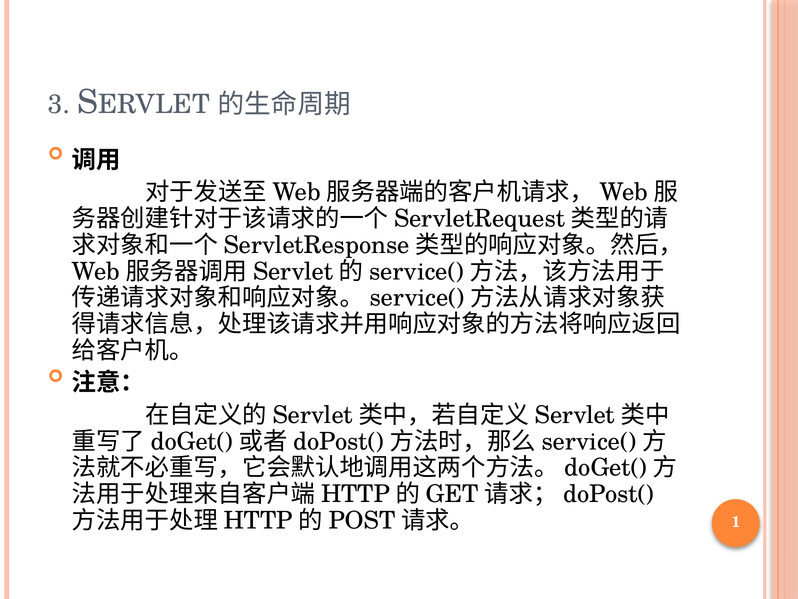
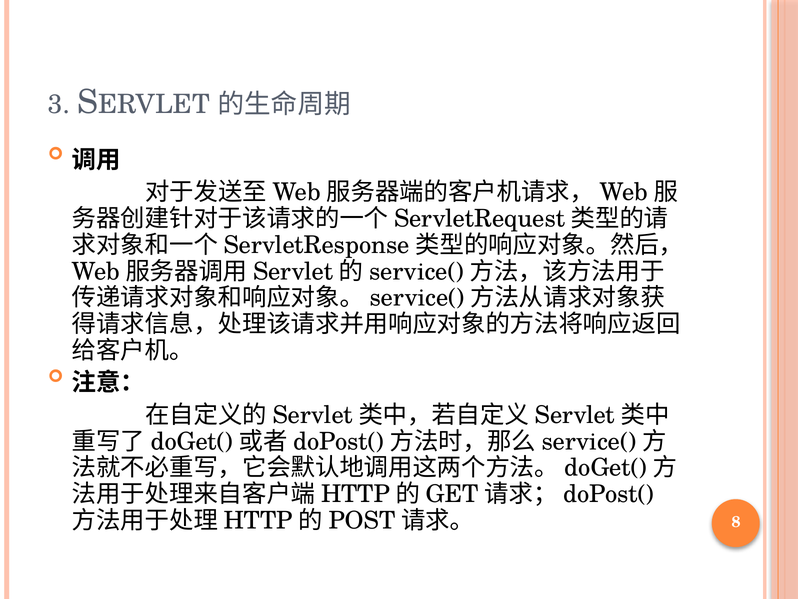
1: 1 -> 8
